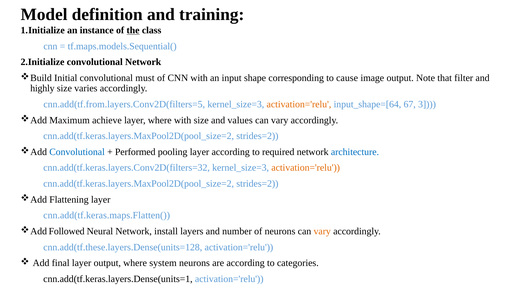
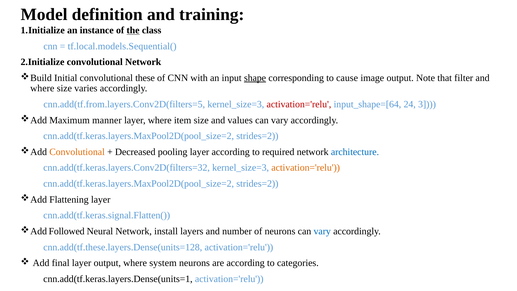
tf.maps.models.Sequential(: tf.maps.models.Sequential( -> tf.local.models.Sequential(
must: must -> these
shape underline: none -> present
highly at (42, 88): highly -> where
activation='relu at (299, 104) colour: orange -> red
67: 67 -> 24
achieve: achieve -> manner
where with: with -> item
Convolutional at (77, 152) colour: blue -> orange
Performed: Performed -> Decreased
cnn.add(tf.keras.maps.Flatten(: cnn.add(tf.keras.maps.Flatten( -> cnn.add(tf.keras.signal.Flatten(
vary at (322, 231) colour: orange -> blue
